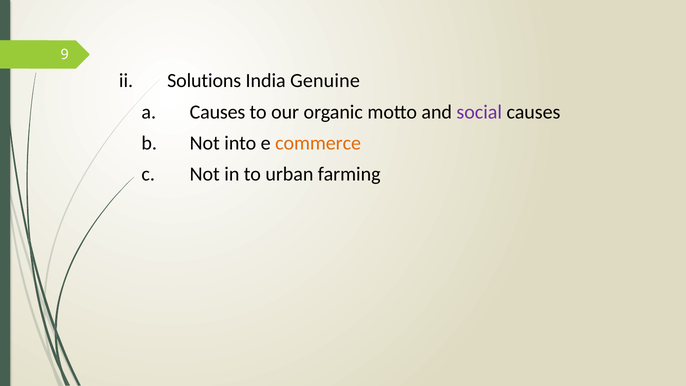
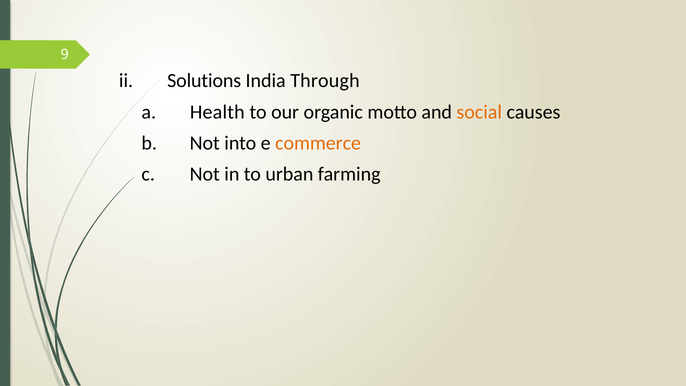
Genuine: Genuine -> Through
Causes at (217, 112): Causes -> Health
social colour: purple -> orange
